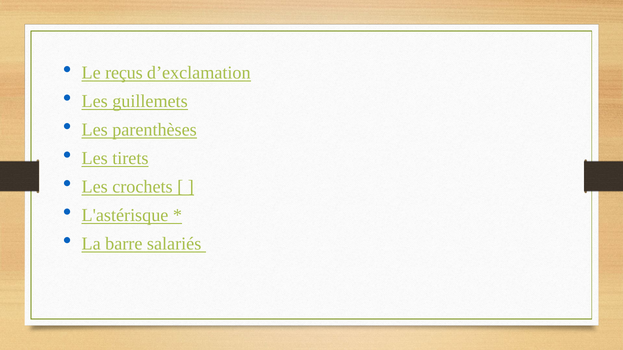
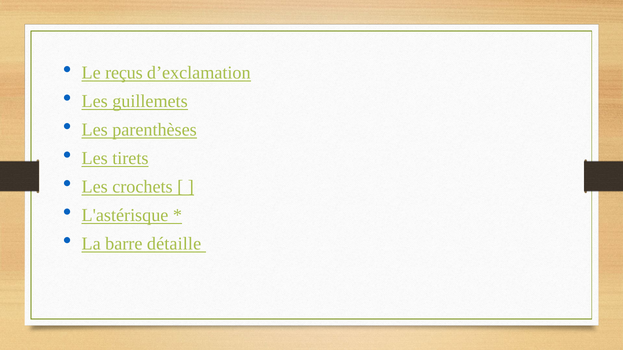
salariés: salariés -> détaille
